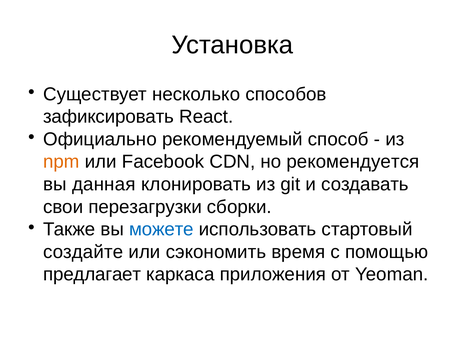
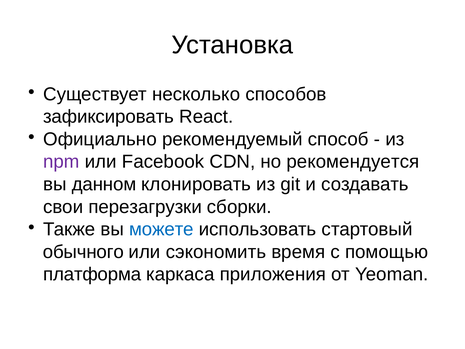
npm colour: orange -> purple
данная: данная -> данном
создайте: создайте -> обычного
предлагает: предлагает -> платформа
